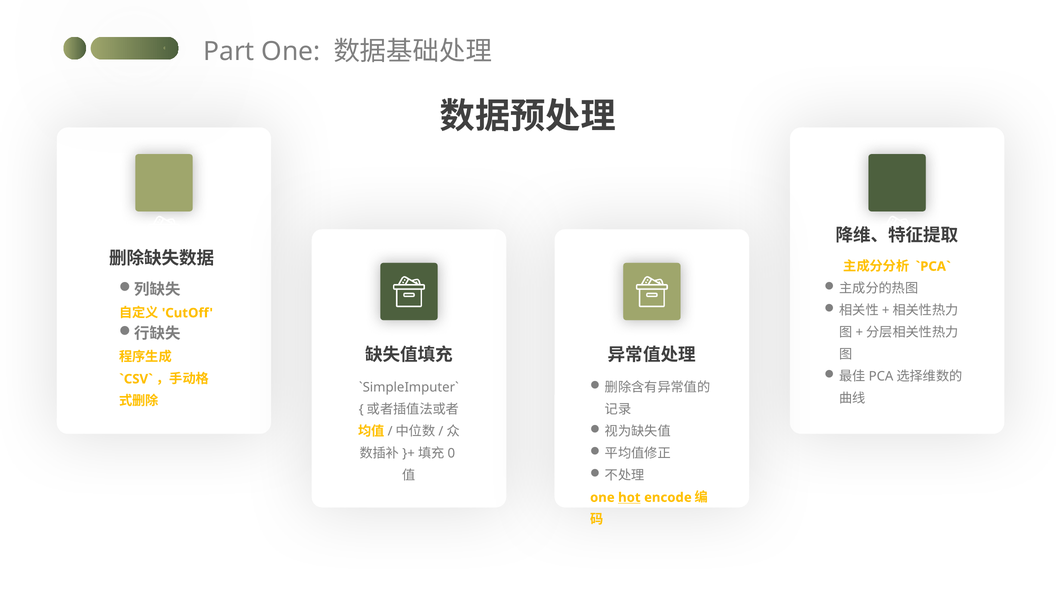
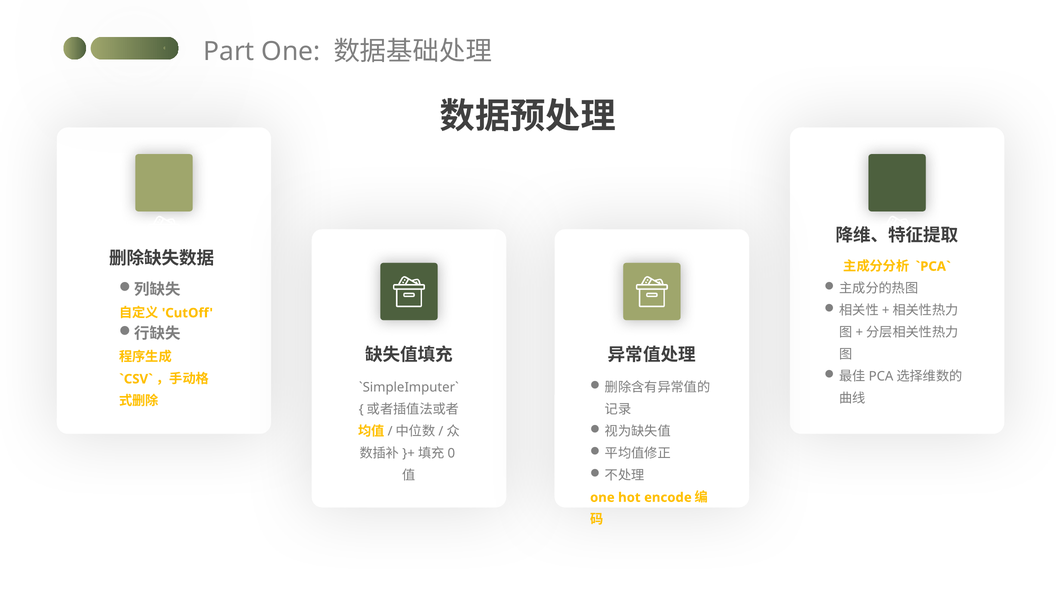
hot underline: present -> none
